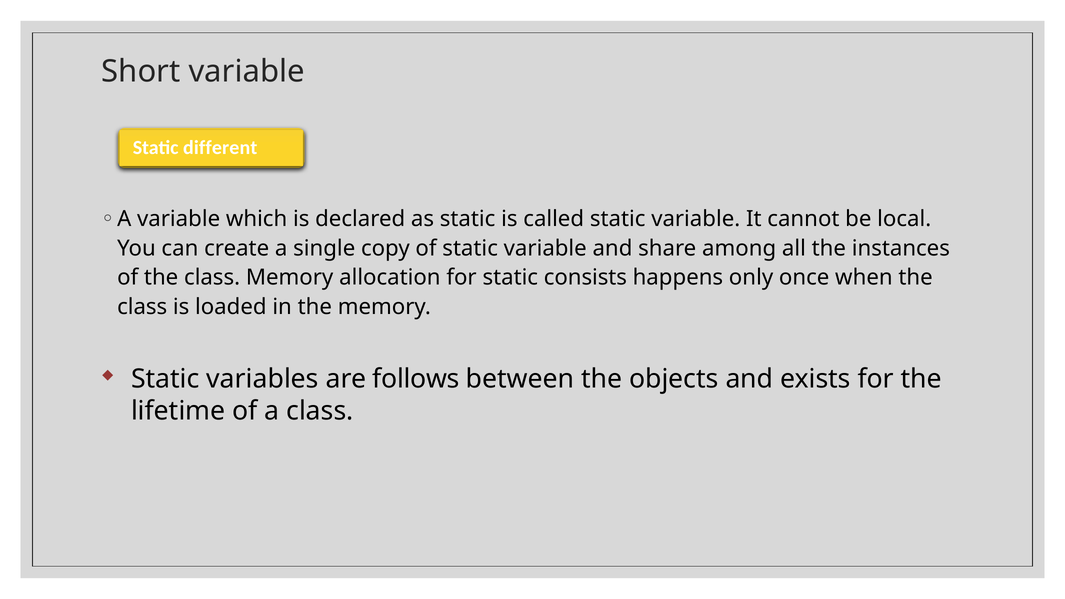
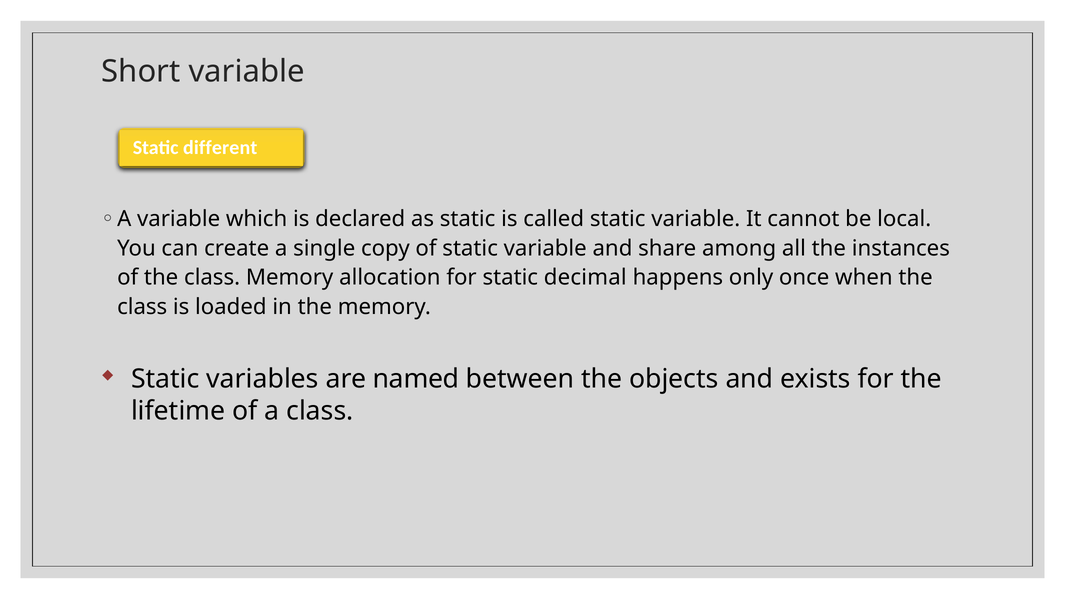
consists: consists -> decimal
follows: follows -> named
